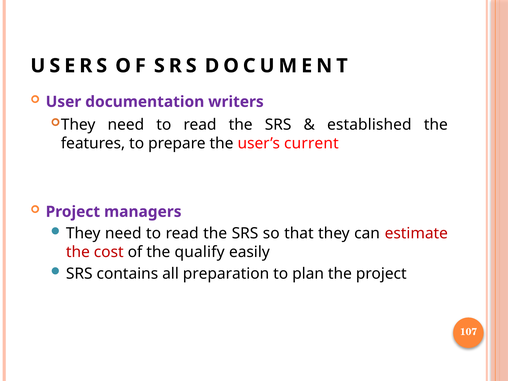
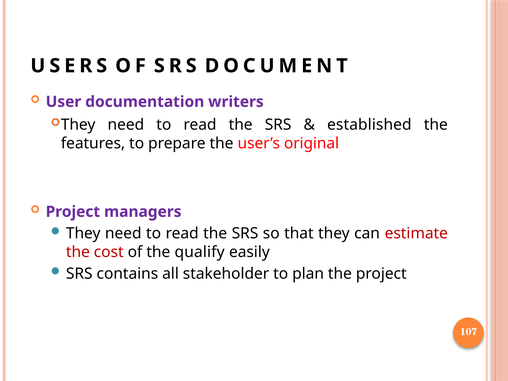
current: current -> original
preparation: preparation -> stakeholder
